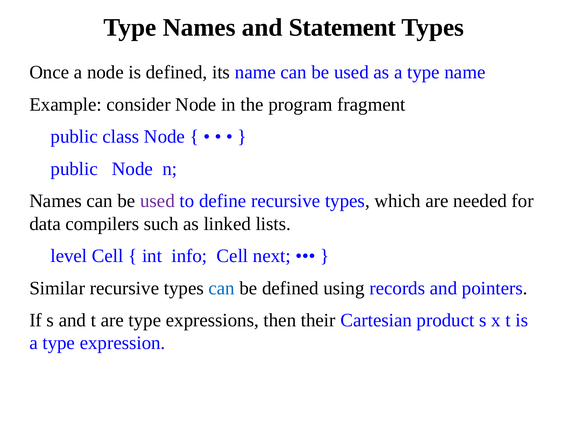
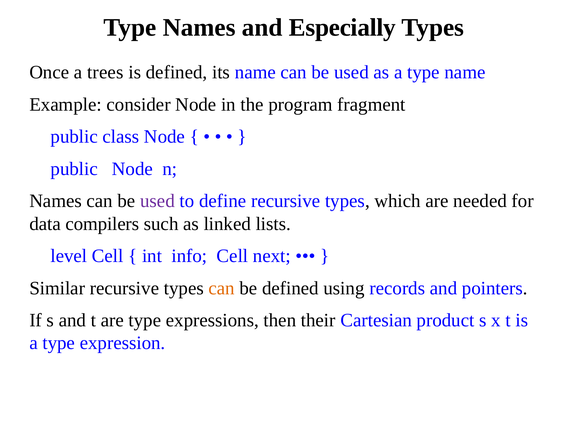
Statement: Statement -> Especially
a node: node -> trees
can at (222, 288) colour: blue -> orange
